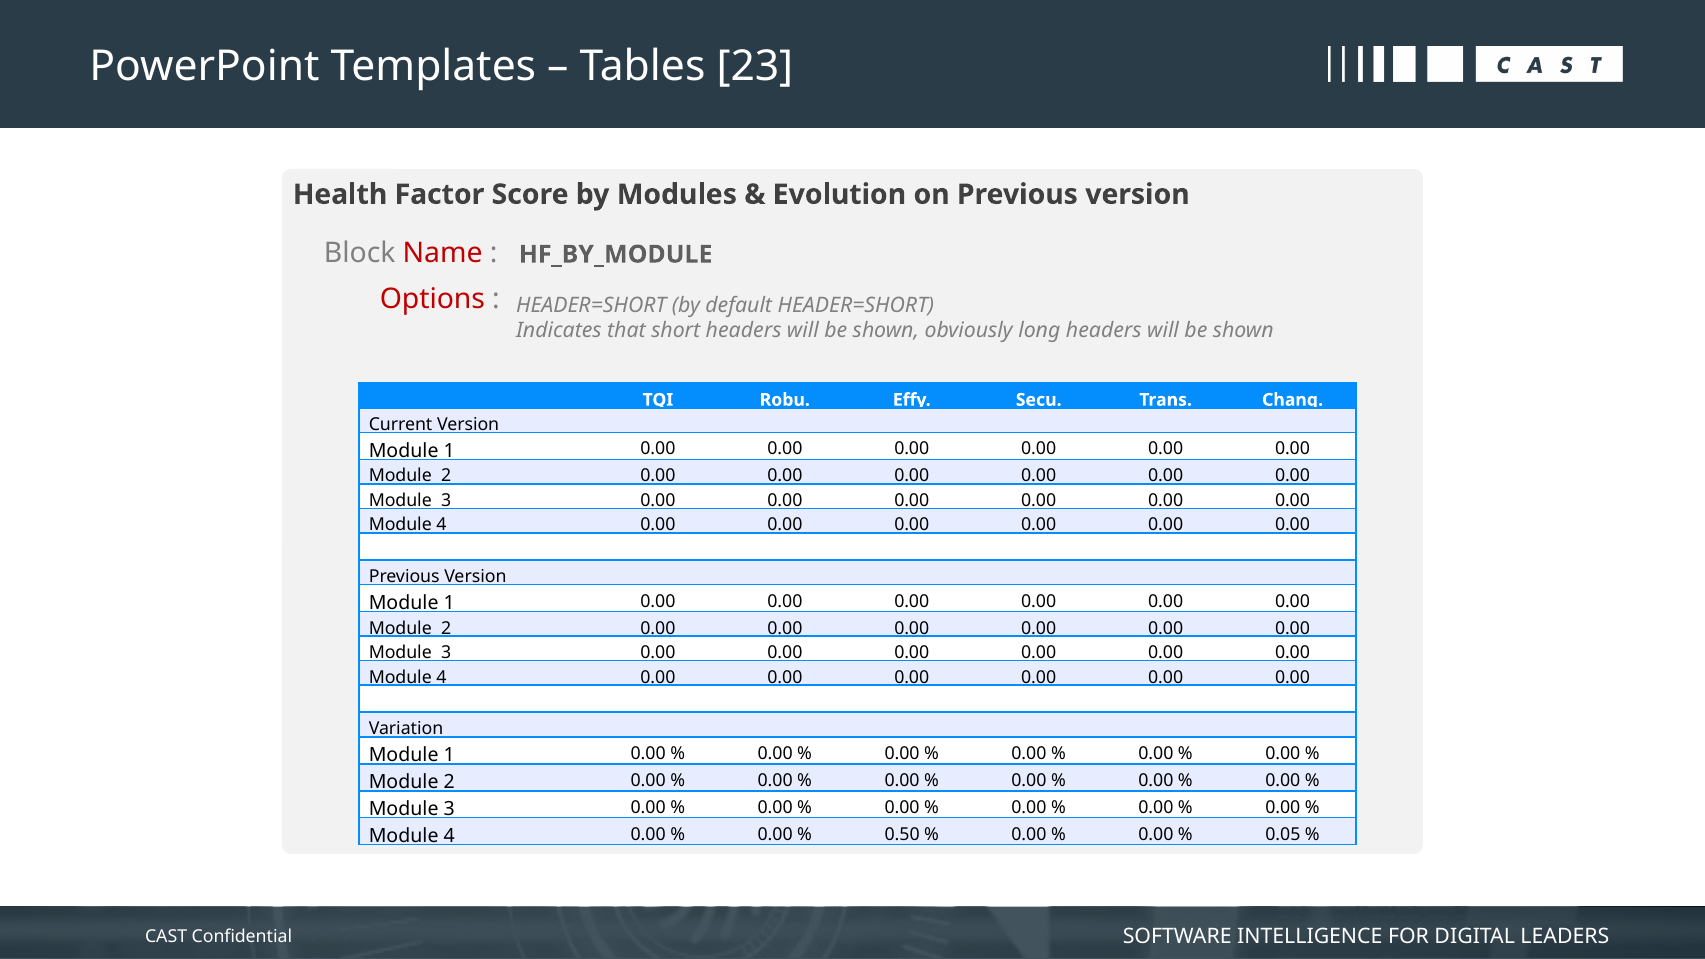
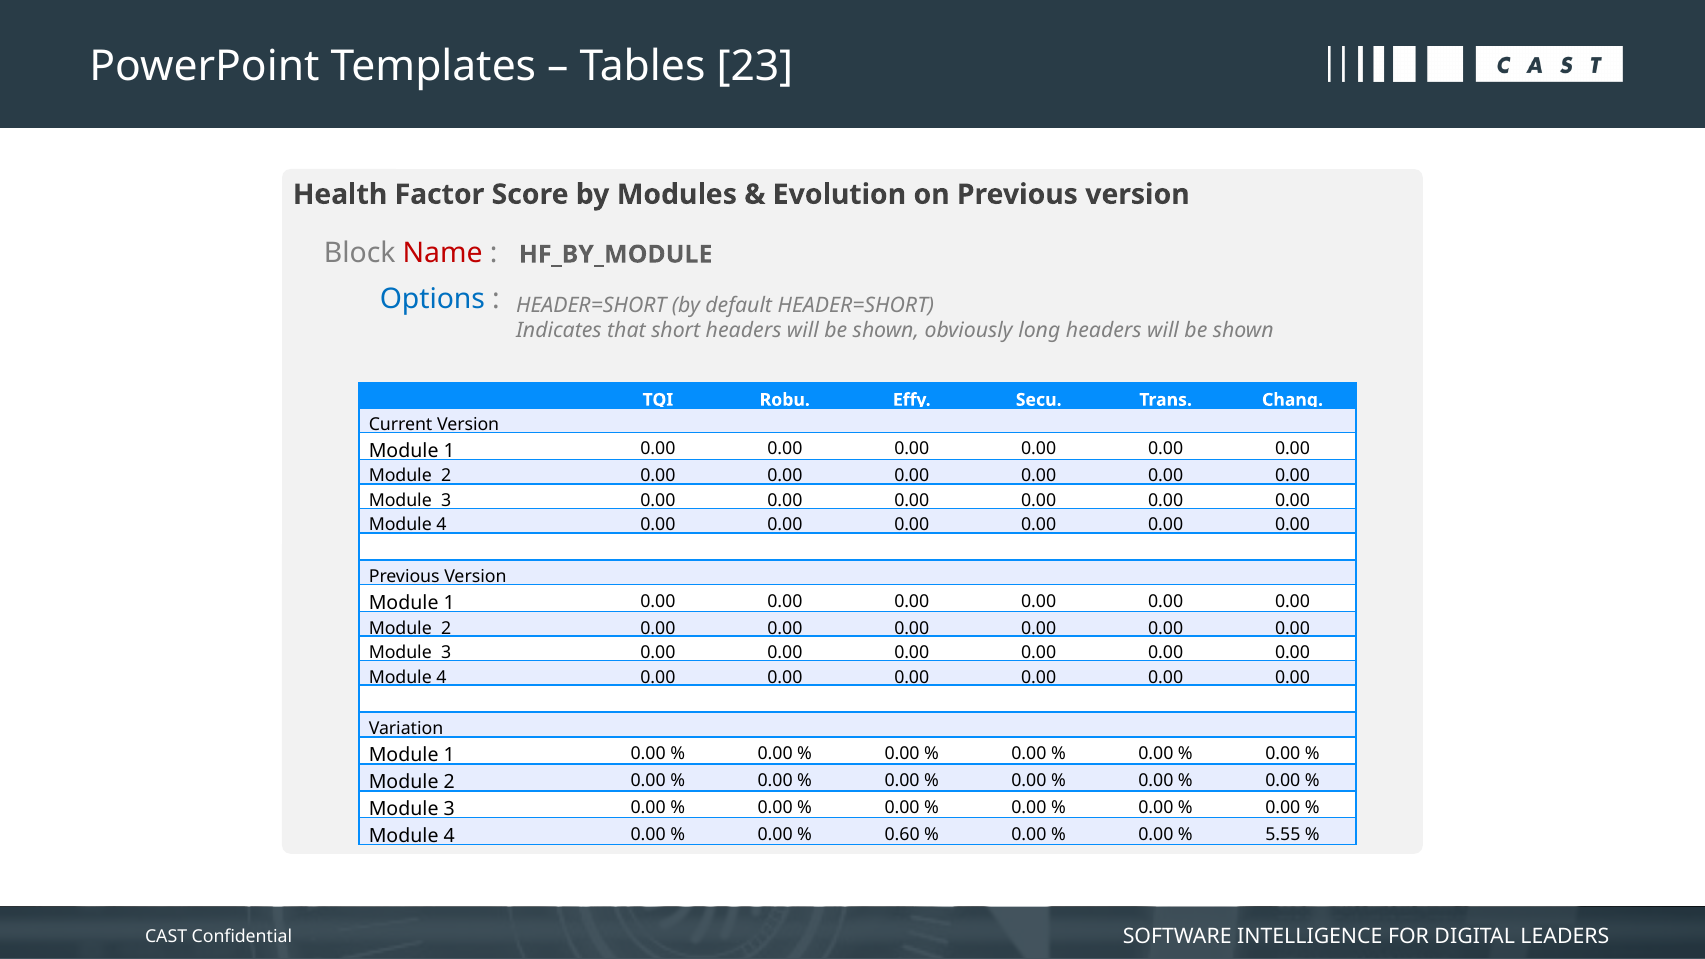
Options colour: red -> blue
0.50: 0.50 -> 0.60
0.05: 0.05 -> 5.55
